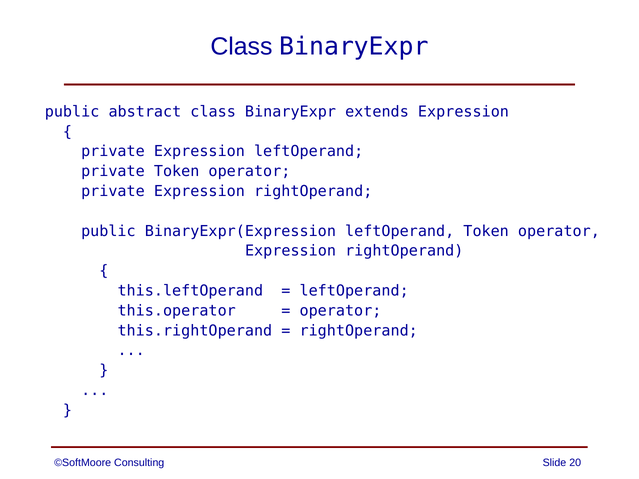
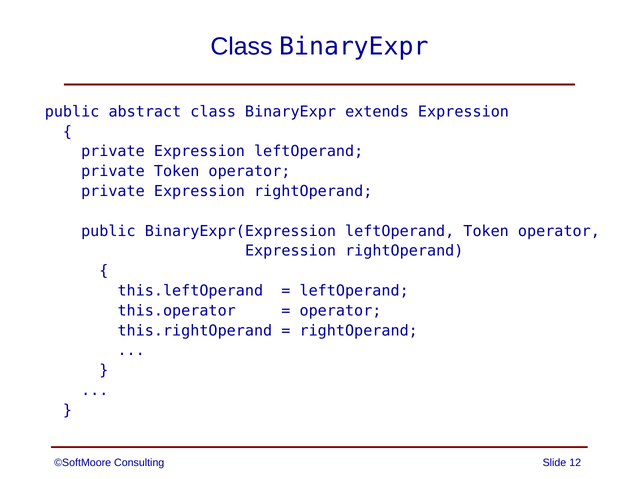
20: 20 -> 12
